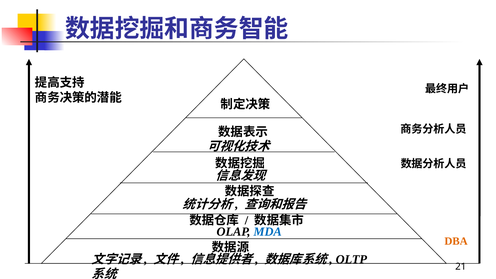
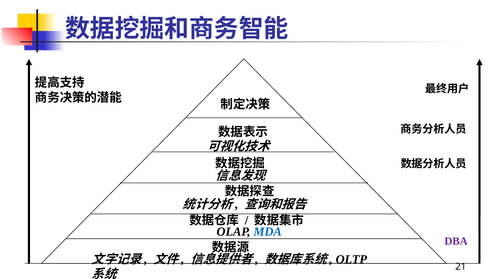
DBA colour: orange -> purple
